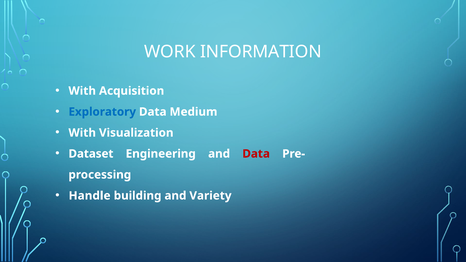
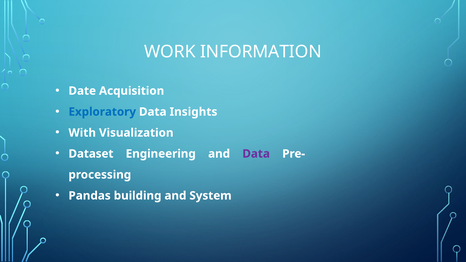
With at (82, 91): With -> Date
Medium: Medium -> Insights
Data at (256, 154) colour: red -> purple
Handle: Handle -> Pandas
Variety: Variety -> System
